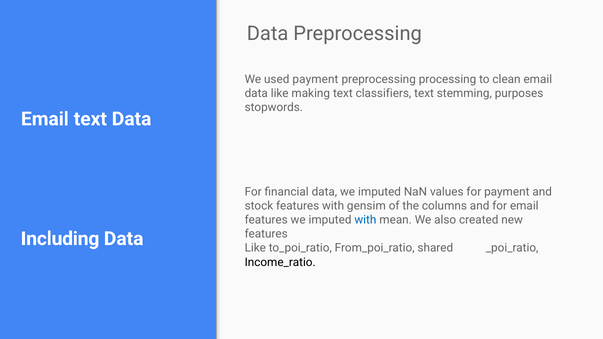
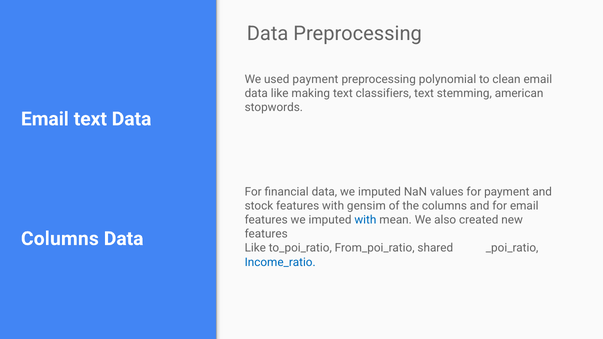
processing: processing -> polynomial
purposes: purposes -> american
Including at (60, 239): Including -> Columns
Income_ratio colour: black -> blue
